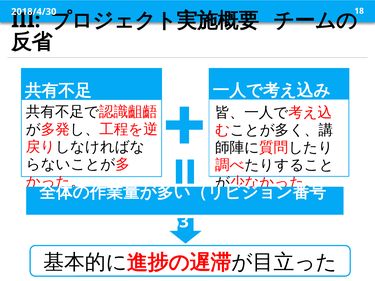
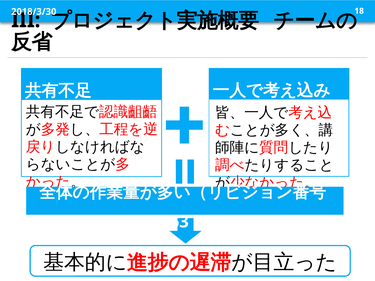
2018/4/30: 2018/4/30 -> 2018/3/30
